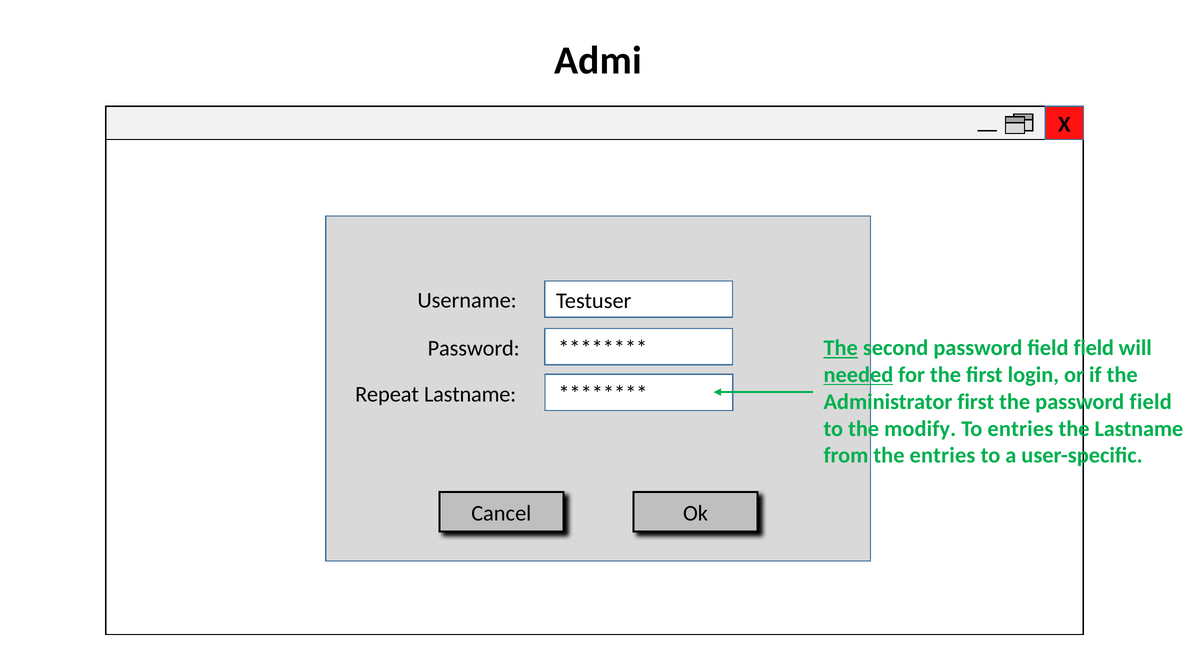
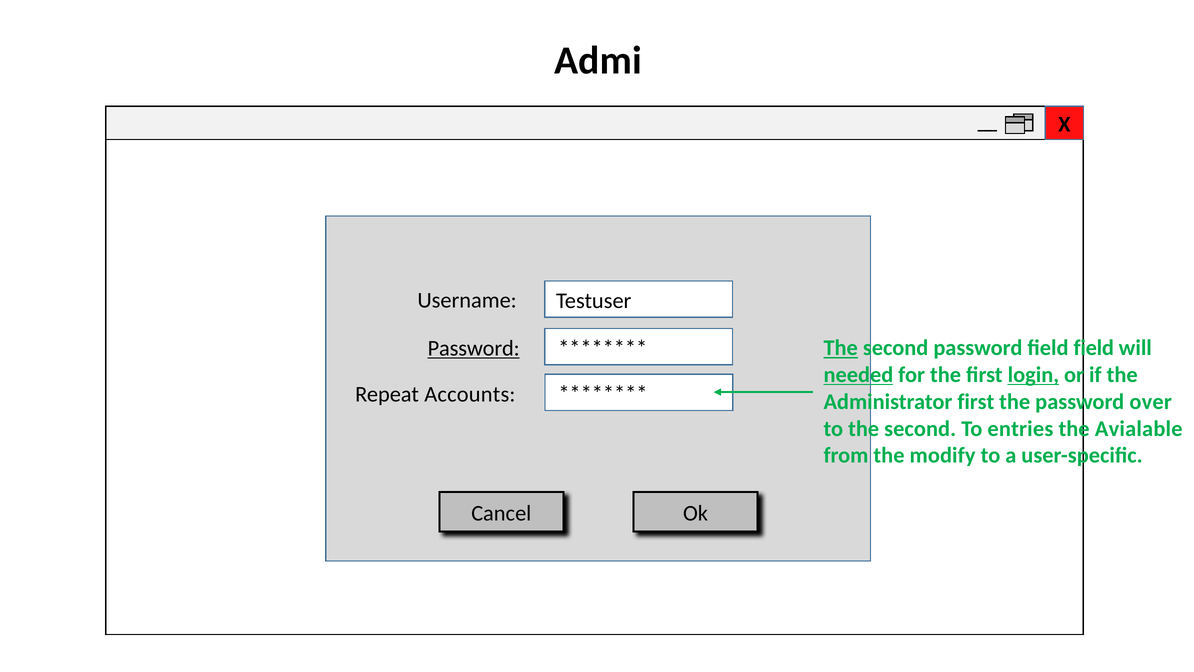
Password at (474, 348) underline: none -> present
login underline: none -> present
Repeat Lastname: Lastname -> Accounts
the password field: field -> over
to the modify: modify -> second
the Lastname: Lastname -> Avialable
the entries: entries -> modify
